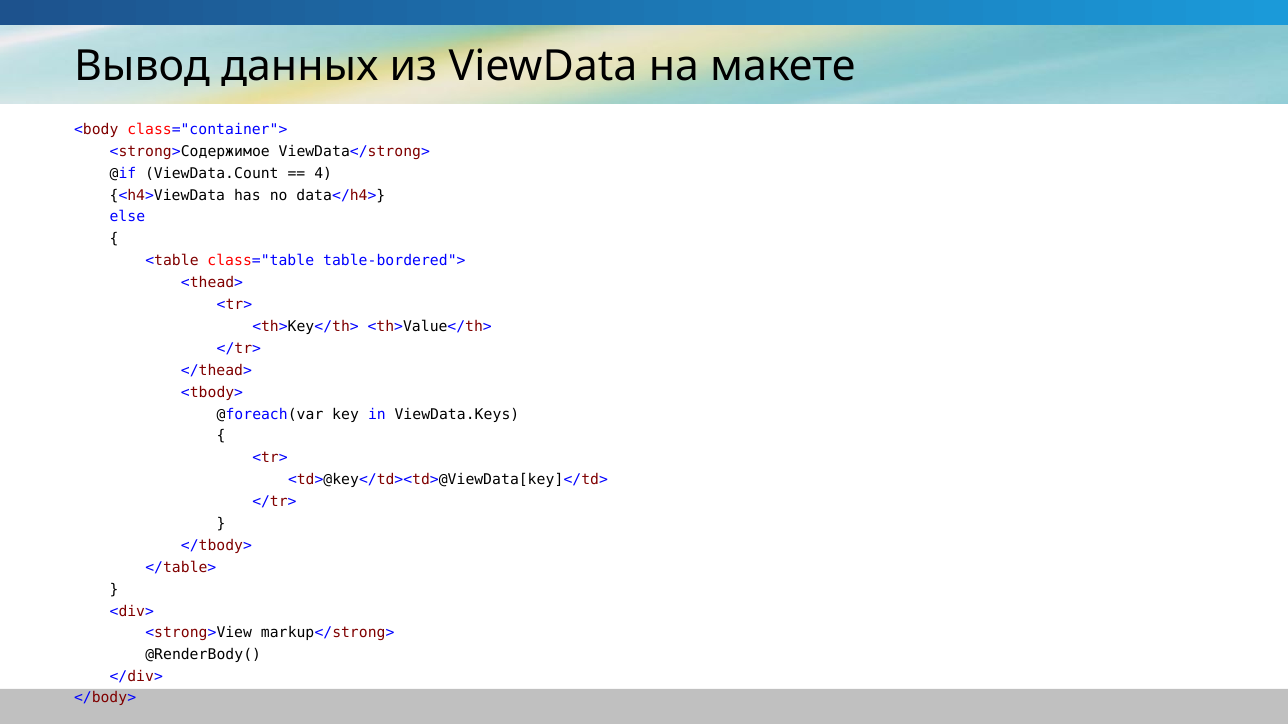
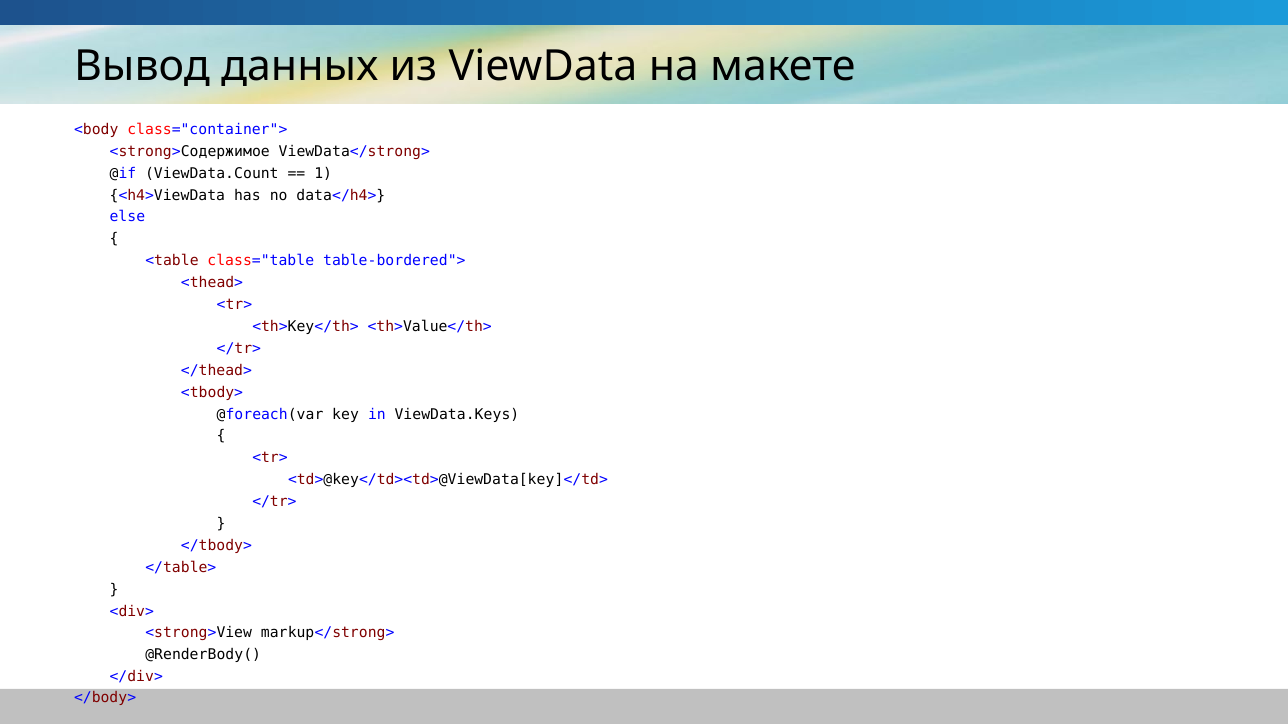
4: 4 -> 1
